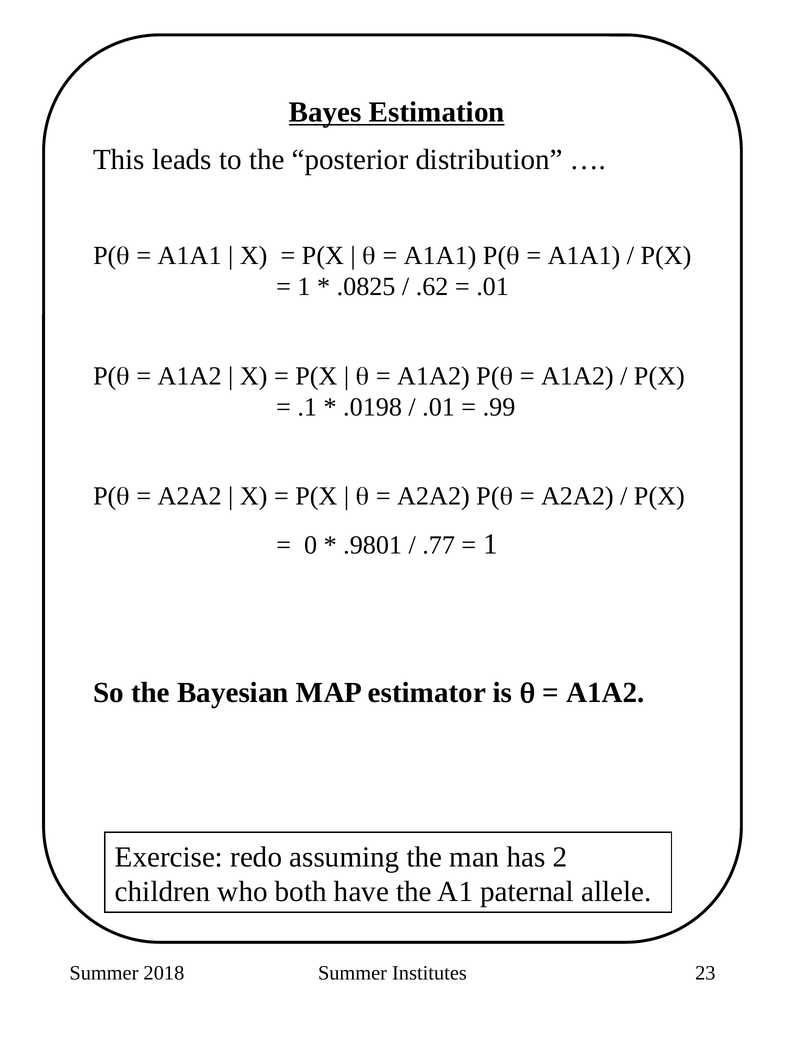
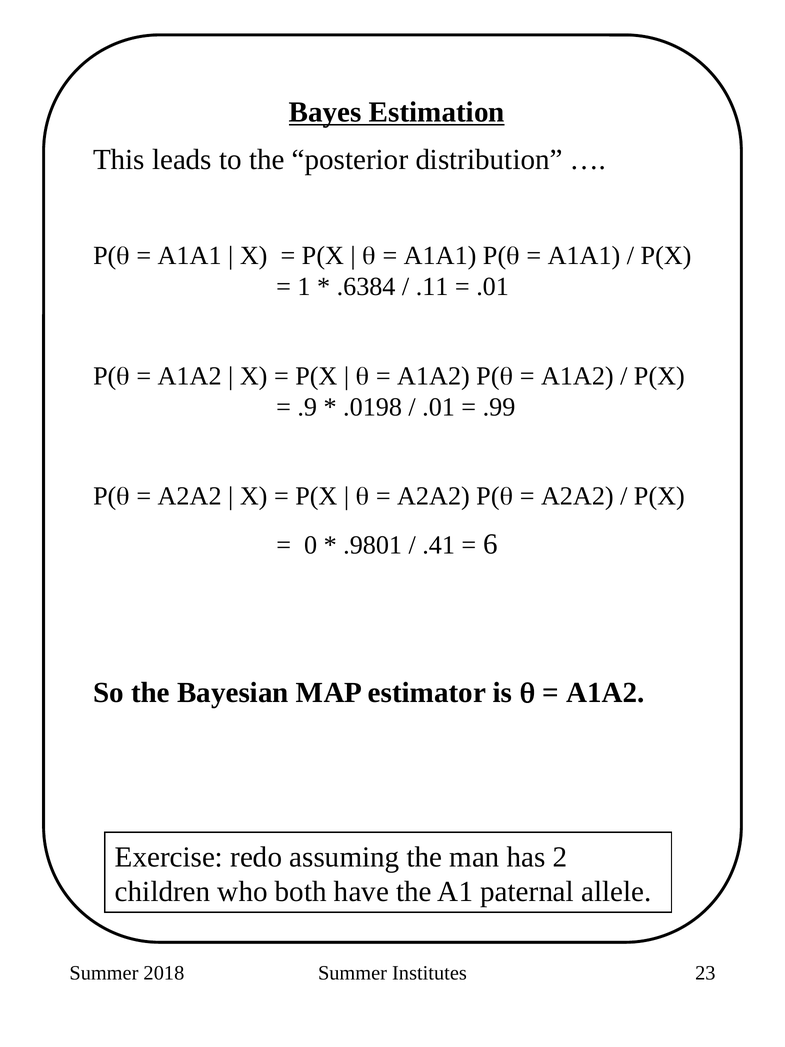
.0825: .0825 -> .6384
.62: .62 -> .11
.1: .1 -> .9
.77: .77 -> .41
1 at (490, 544): 1 -> 6
